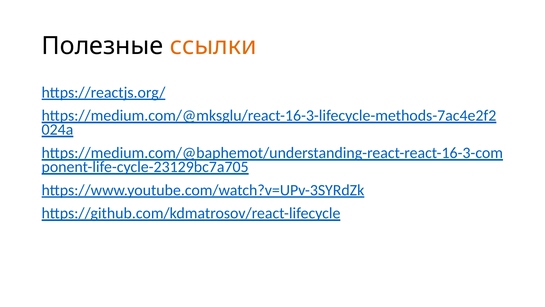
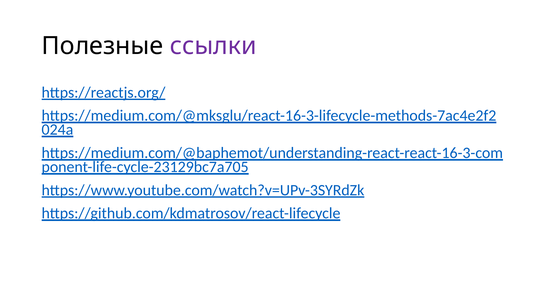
ссылки colour: orange -> purple
